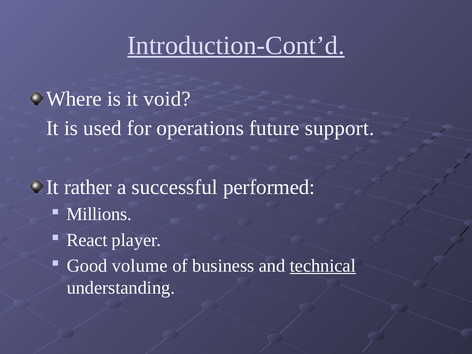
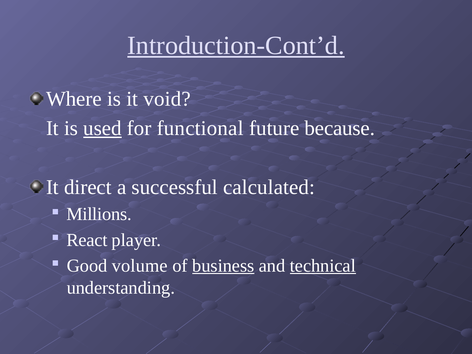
used underline: none -> present
operations: operations -> functional
support: support -> because
rather: rather -> direct
performed: performed -> calculated
business underline: none -> present
